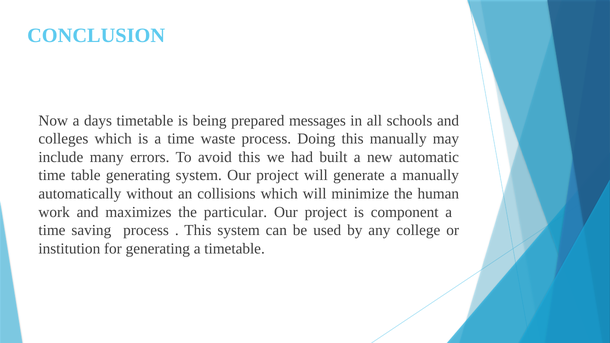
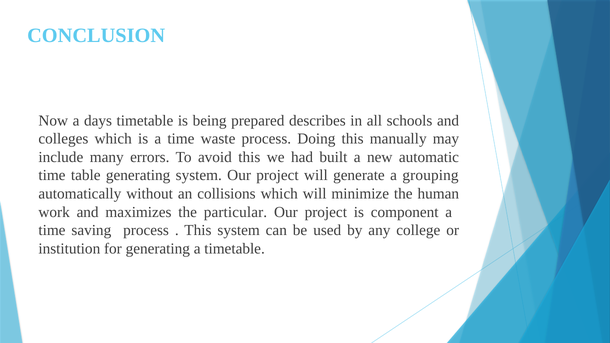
messages: messages -> describes
a manually: manually -> grouping
